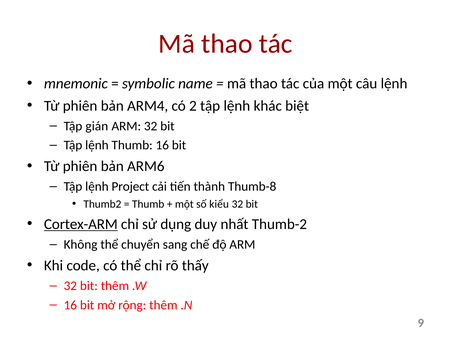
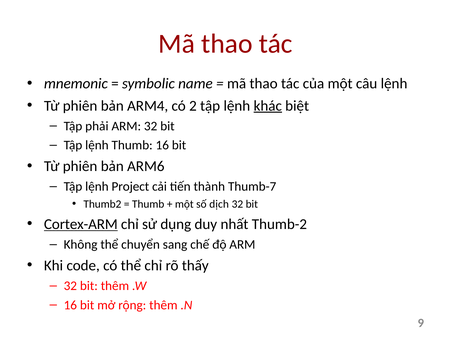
khác underline: none -> present
gián: gián -> phải
Thumb-8: Thumb-8 -> Thumb-7
kiểu: kiểu -> dịch
